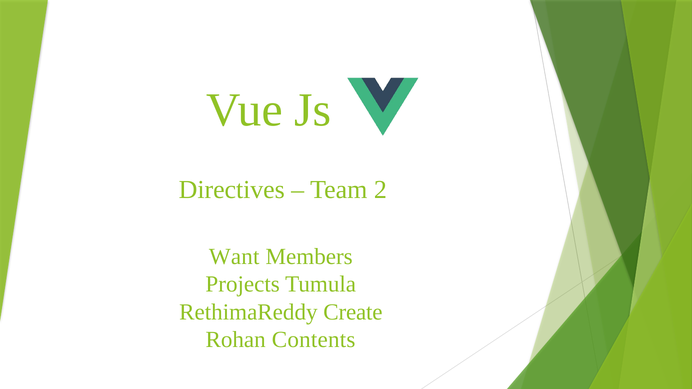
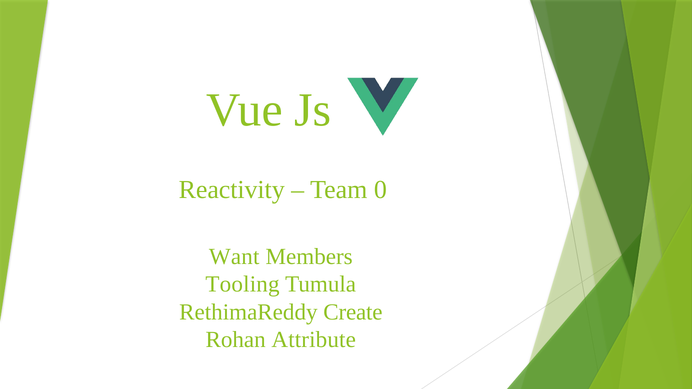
Directives: Directives -> Reactivity
2: 2 -> 0
Projects: Projects -> Tooling
Contents: Contents -> Attribute
